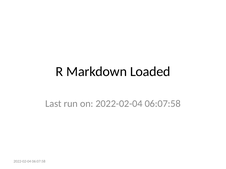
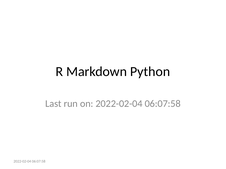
Loaded: Loaded -> Python
